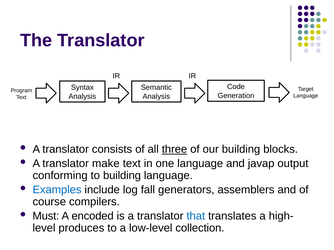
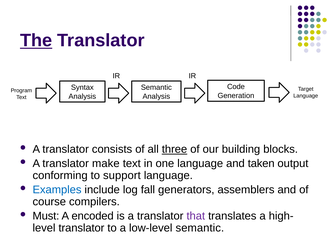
The underline: none -> present
javap: javap -> taken
to building: building -> support
that colour: blue -> purple
produces at (81, 228): produces -> translator
low-level collection: collection -> semantic
